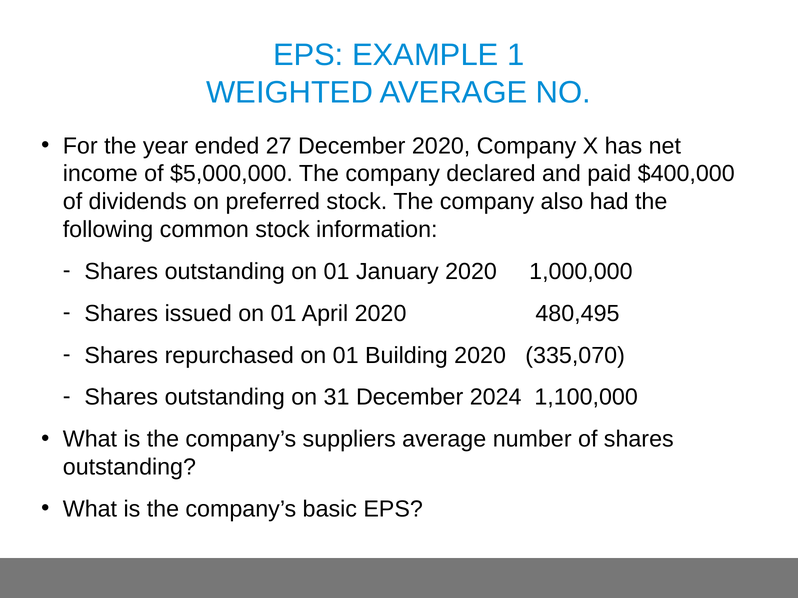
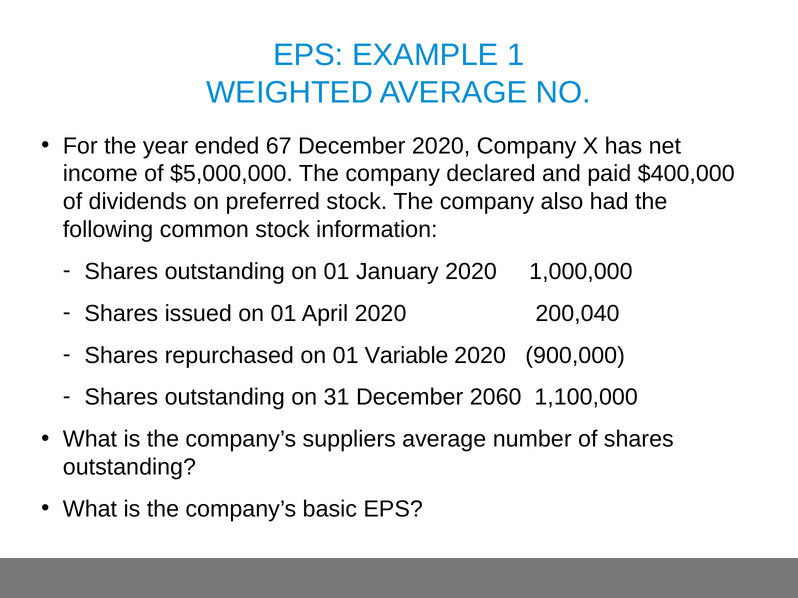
27: 27 -> 67
480,495: 480,495 -> 200,040
Building: Building -> Variable
335,070: 335,070 -> 900,000
2024: 2024 -> 2060
